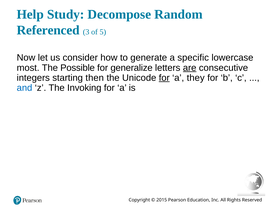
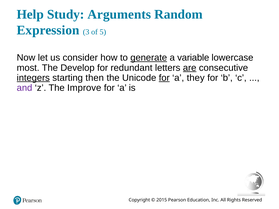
Decompose: Decompose -> Arguments
Referenced: Referenced -> Expression
generate underline: none -> present
specific: specific -> variable
Possible: Possible -> Develop
generalize: generalize -> redundant
integers underline: none -> present
and colour: blue -> purple
Invoking: Invoking -> Improve
